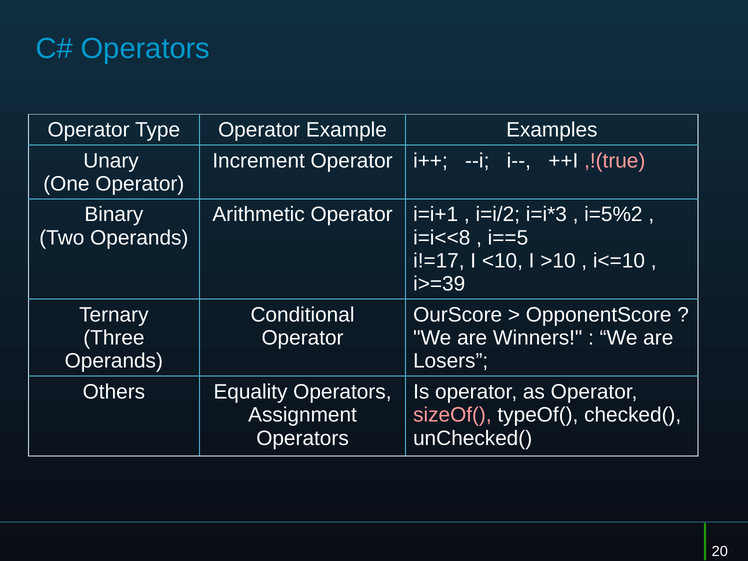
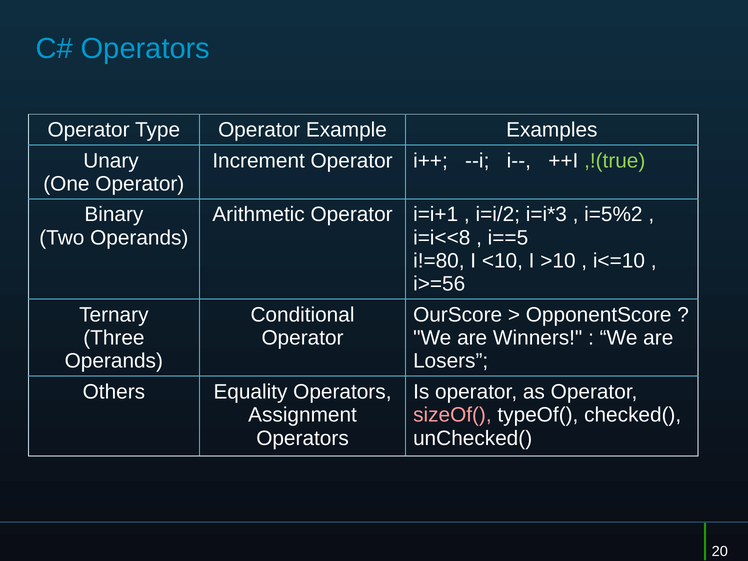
,!(true colour: pink -> light green
i!=17: i!=17 -> i!=80
i>=39: i>=39 -> i>=56
